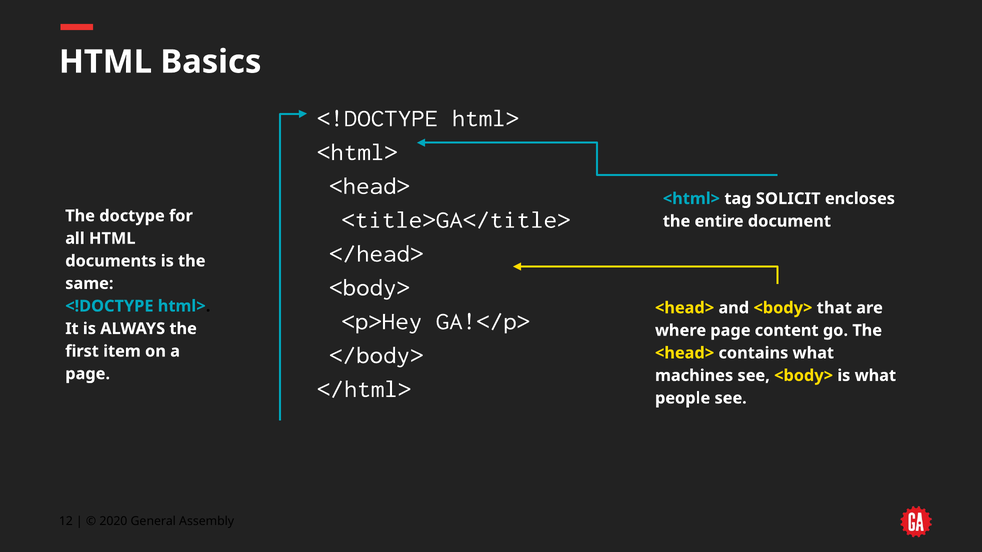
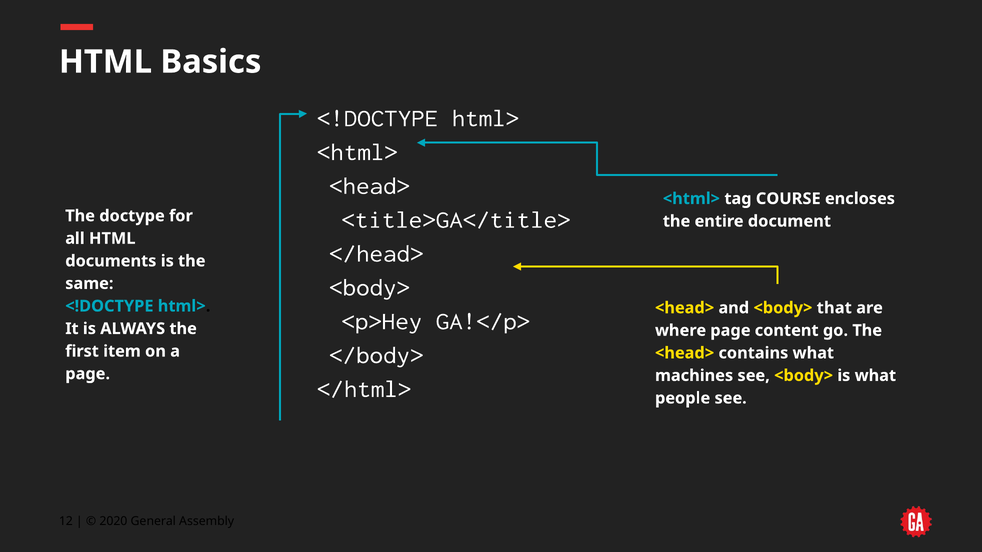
SOLICIT: SOLICIT -> COURSE
